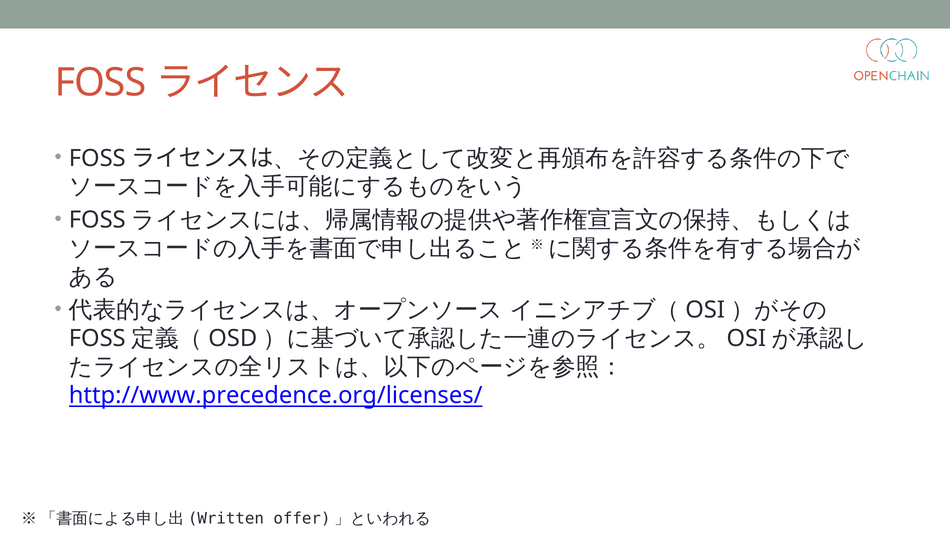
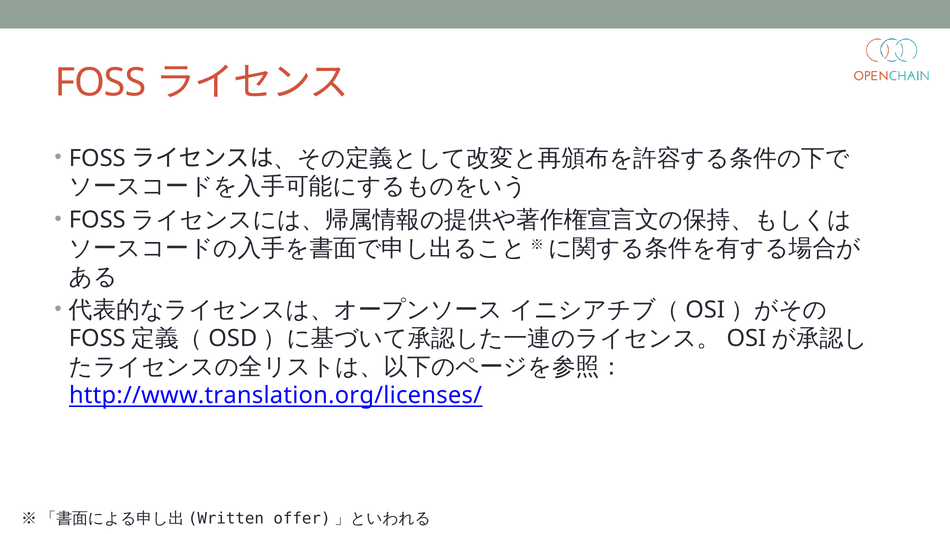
http://www.precedence.org/licenses/: http://www.precedence.org/licenses/ -> http://www.translation.org/licenses/
